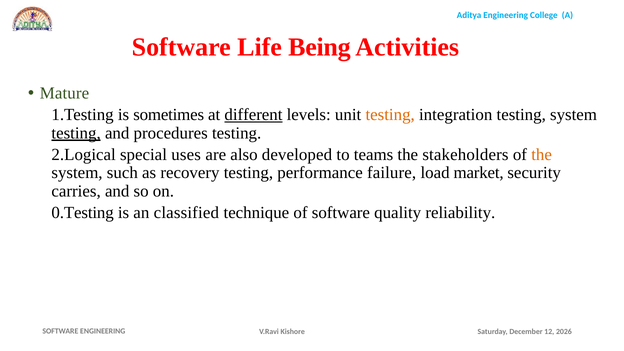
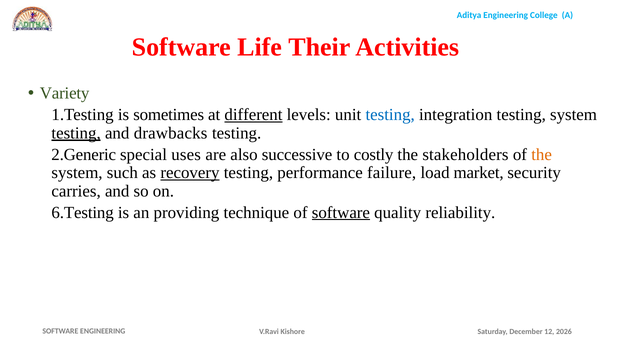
Being: Being -> Their
Mature: Mature -> Variety
testing at (390, 115) colour: orange -> blue
procedures: procedures -> drawbacks
2.Logical: 2.Logical -> 2.Generic
developed: developed -> successive
teams: teams -> costly
recovery underline: none -> present
0.Testing: 0.Testing -> 6.Testing
classified: classified -> providing
software at (341, 212) underline: none -> present
